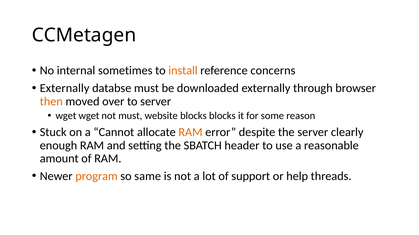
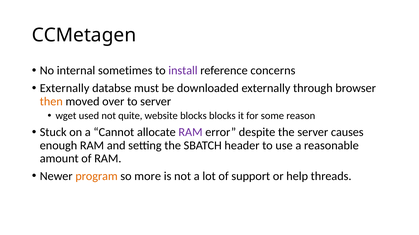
install colour: orange -> purple
wget wget: wget -> used
not must: must -> quite
RAM at (191, 133) colour: orange -> purple
clearly: clearly -> causes
same: same -> more
